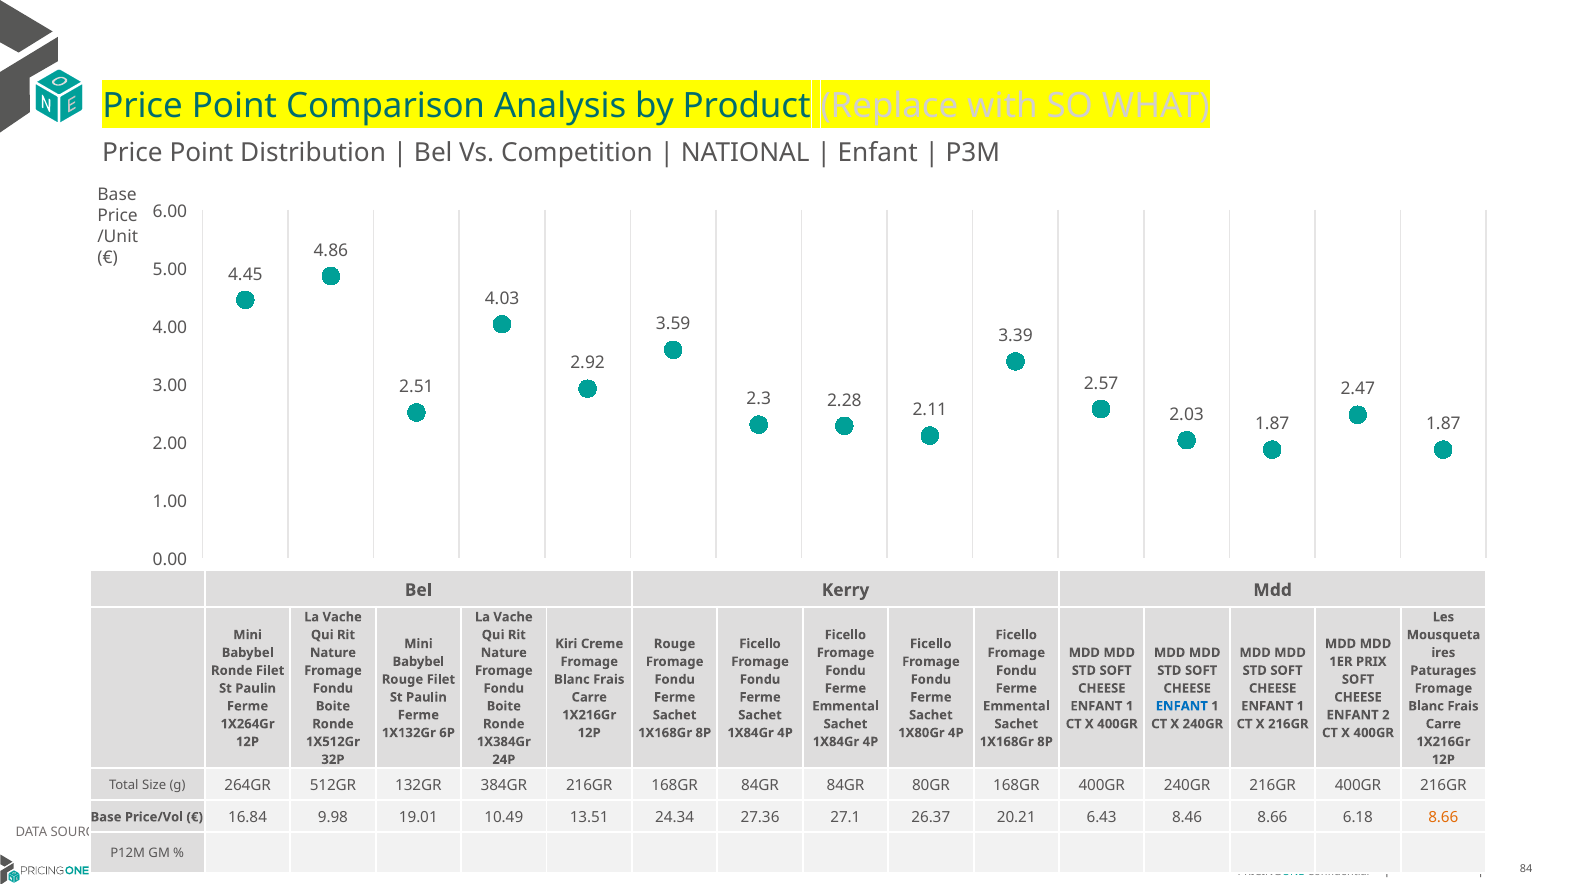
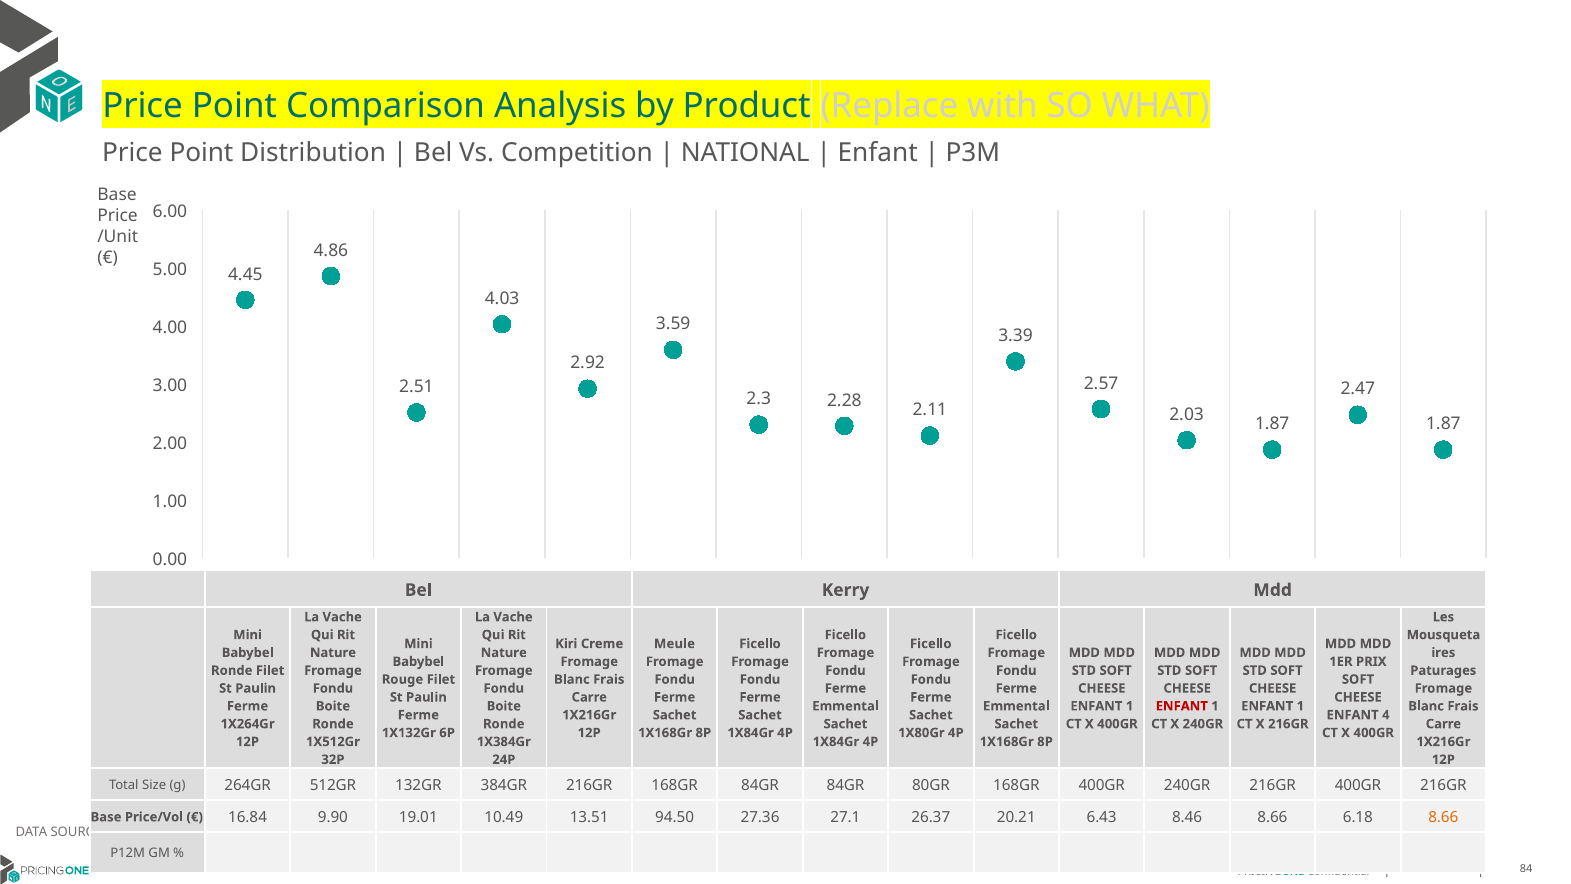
Rouge at (675, 644): Rouge -> Meule
ENFANT at (1182, 706) colour: blue -> red
2: 2 -> 4
9.98: 9.98 -> 9.90
24.34: 24.34 -> 94.50
